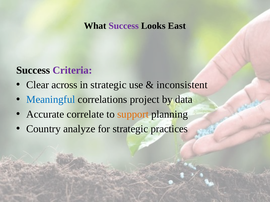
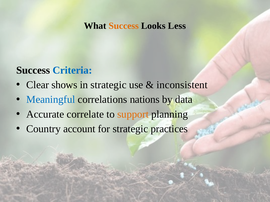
Success at (124, 26) colour: purple -> orange
East: East -> Less
Criteria colour: purple -> blue
across: across -> shows
project: project -> nations
analyze: analyze -> account
